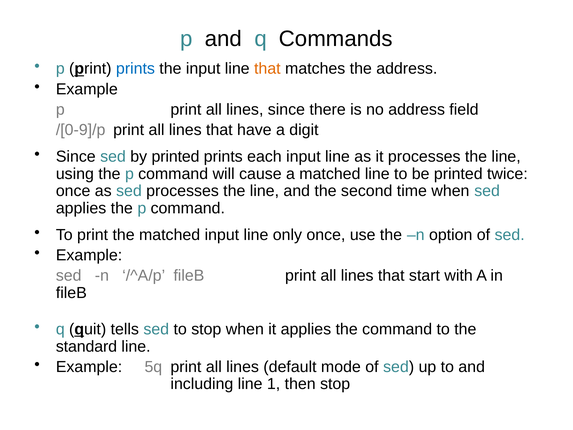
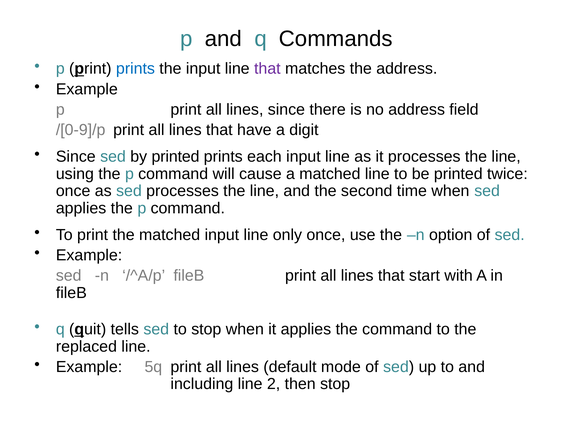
that at (267, 69) colour: orange -> purple
standard: standard -> replaced
1: 1 -> 2
